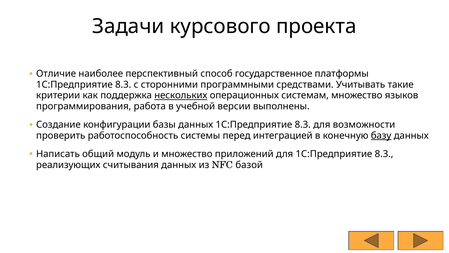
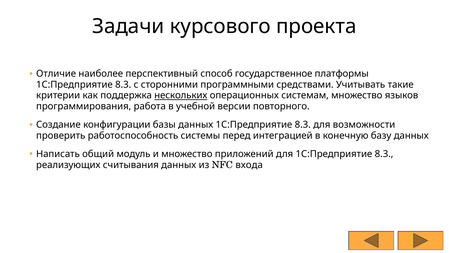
выполнены: выполнены -> повторного
базу underline: present -> none
базой: базой -> входа
